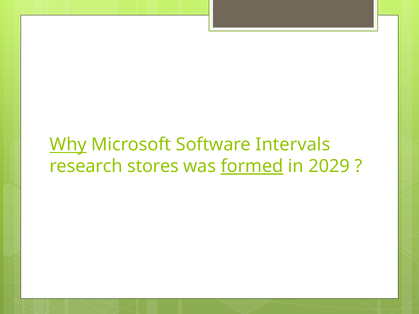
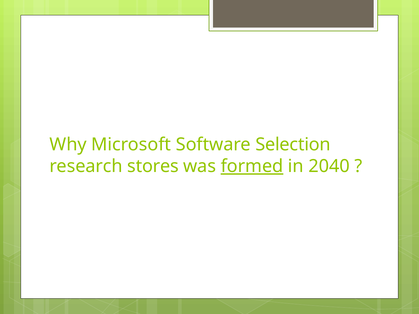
Why underline: present -> none
Intervals: Intervals -> Selection
2029: 2029 -> 2040
